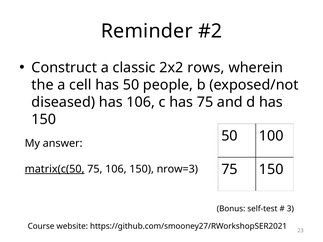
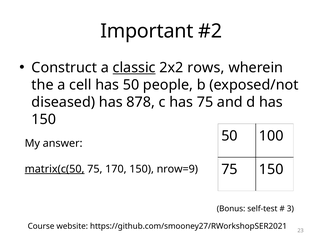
Reminder: Reminder -> Important
classic underline: none -> present
has 106: 106 -> 878
75 106: 106 -> 170
nrow=3: nrow=3 -> nrow=9
